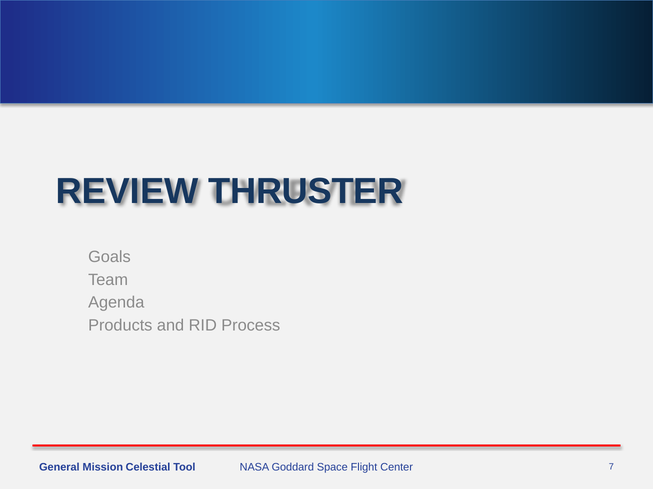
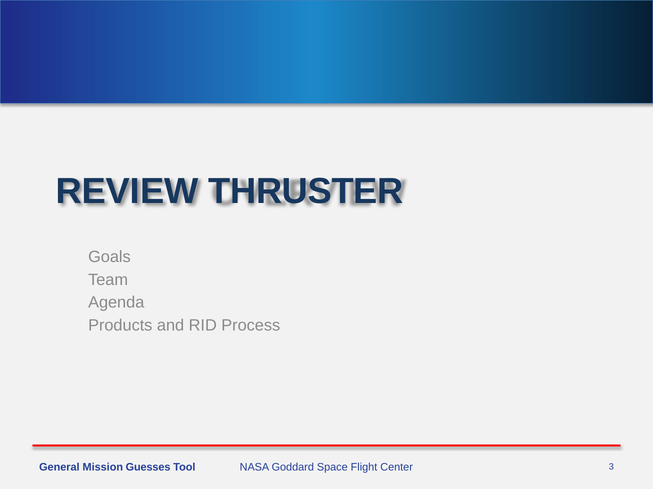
Celestial: Celestial -> Guesses
7: 7 -> 3
